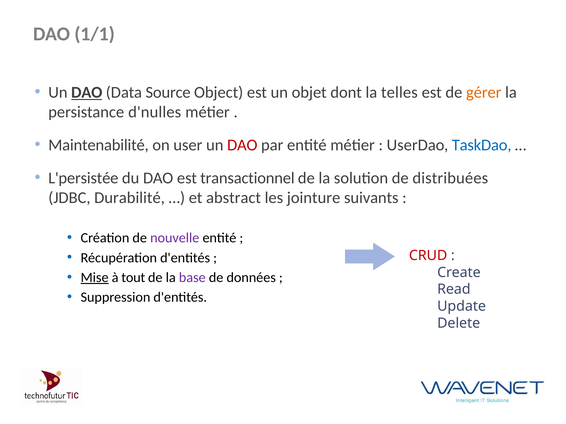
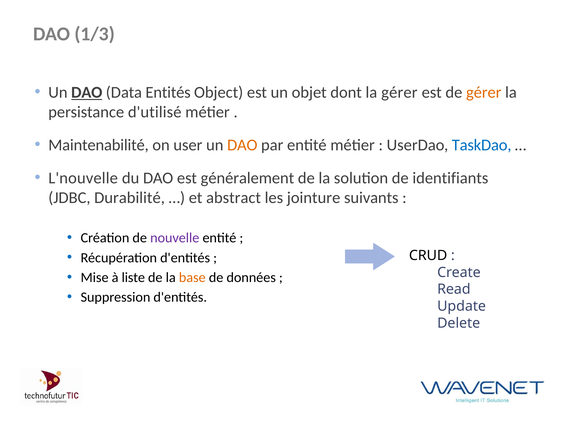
1/1: 1/1 -> 1/3
Source: Source -> Entités
la telles: telles -> gérer
d'nulles: d'nulles -> d'utilisé
DAO at (242, 145) colour: red -> orange
L'persistée: L'persistée -> L'nouvelle
transactionnel: transactionnel -> généralement
distribuées: distribuées -> identifiants
CRUD colour: red -> black
Mise underline: present -> none
tout: tout -> liste
base colour: purple -> orange
